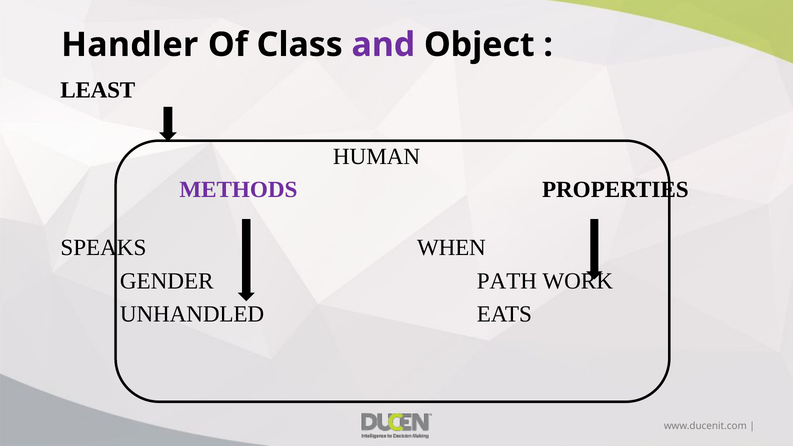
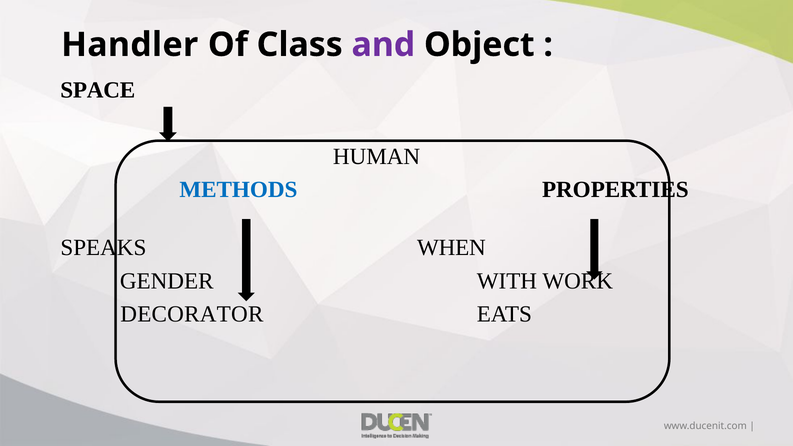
LEAST: LEAST -> SPACE
METHODS colour: purple -> blue
PATH: PATH -> WITH
UNHANDLED: UNHANDLED -> DECORATOR
